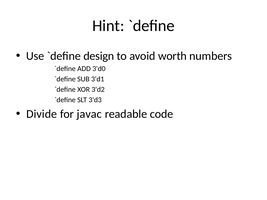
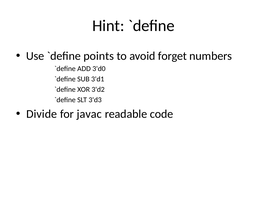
design: design -> points
worth: worth -> forget
